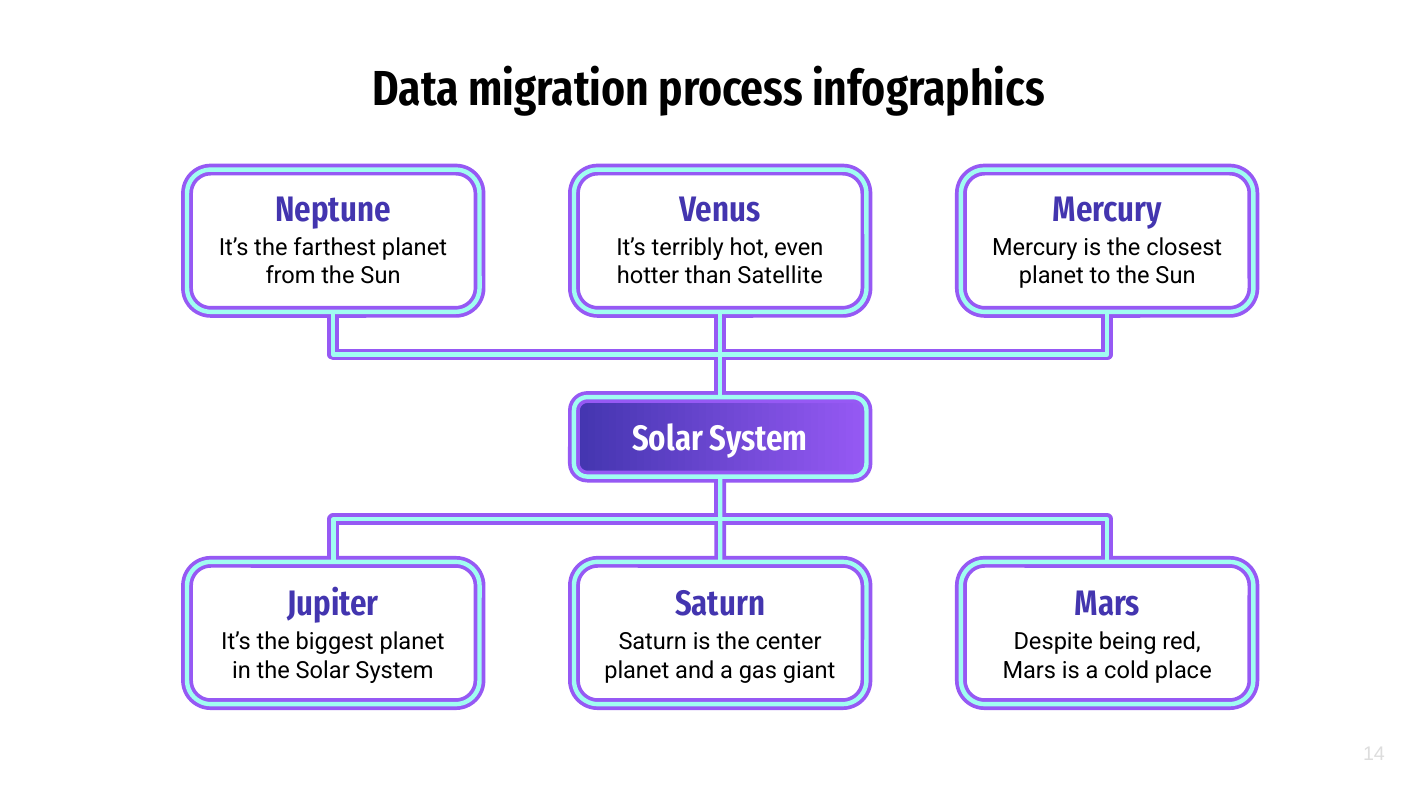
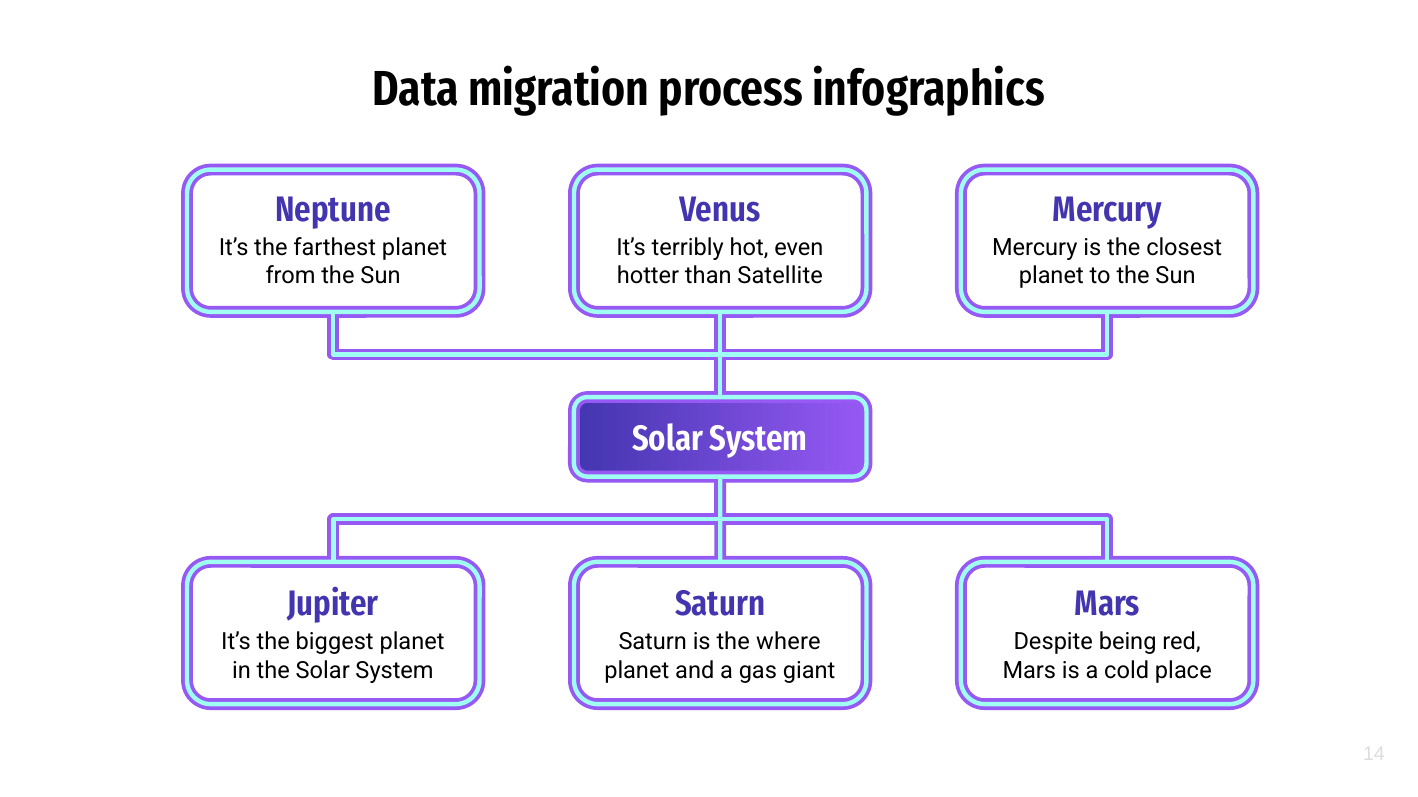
center: center -> where
